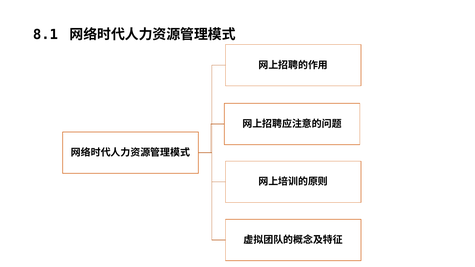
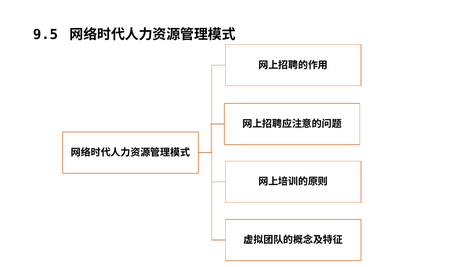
8.1: 8.1 -> 9.5
